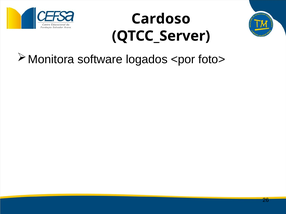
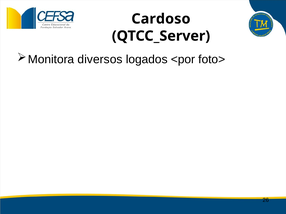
software: software -> diversos
